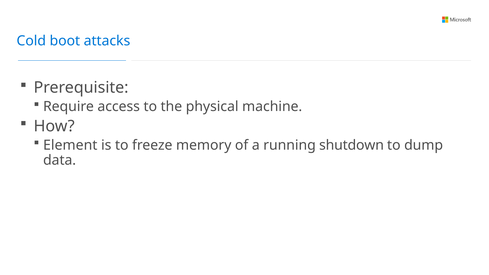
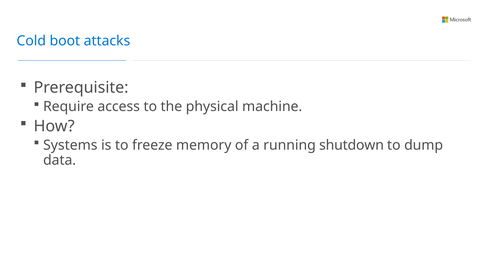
Element: Element -> Systems
